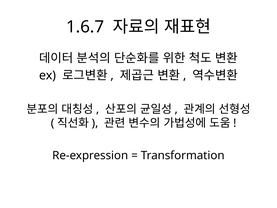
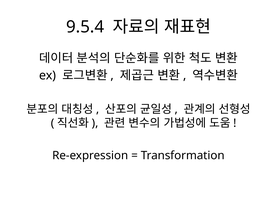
1.6.7: 1.6.7 -> 9.5.4
